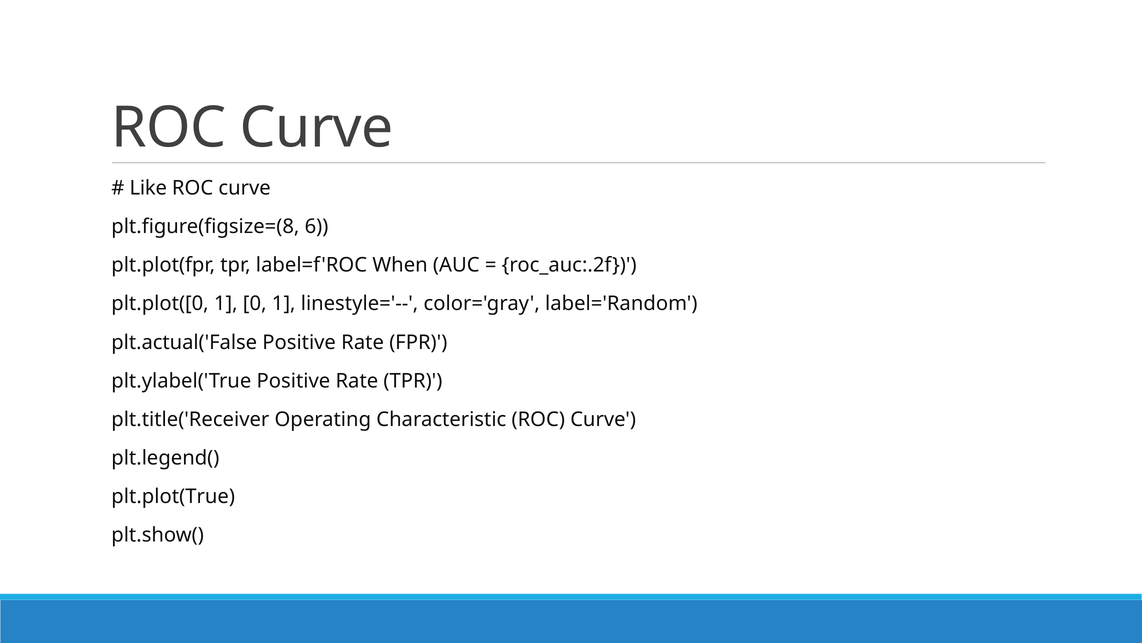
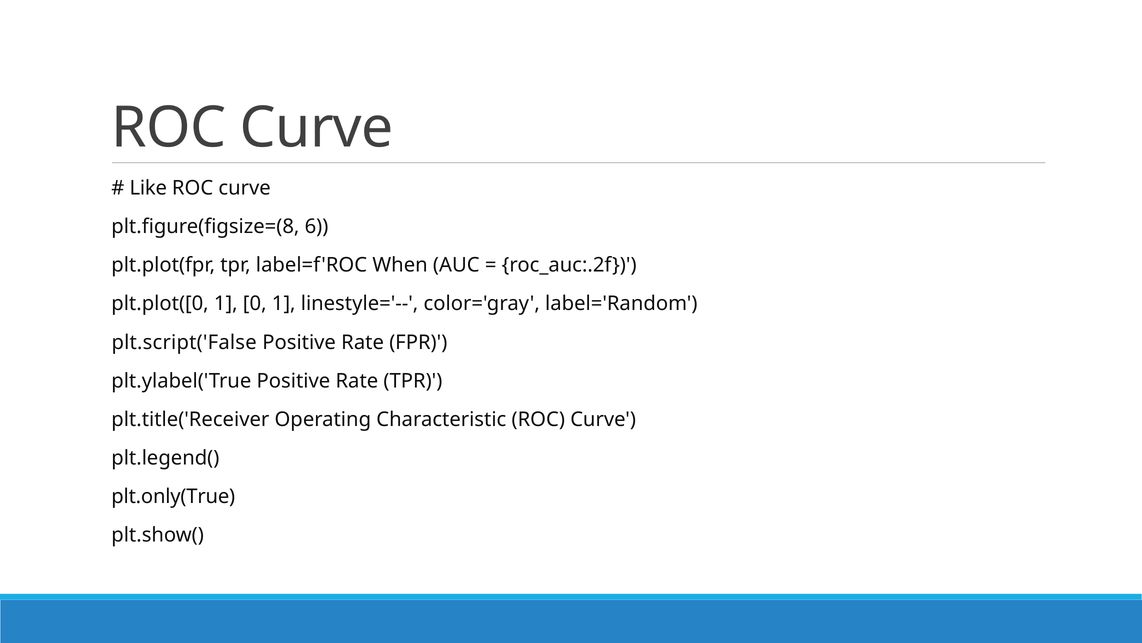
plt.actual('False: plt.actual('False -> plt.script('False
plt.plot(True: plt.plot(True -> plt.only(True
